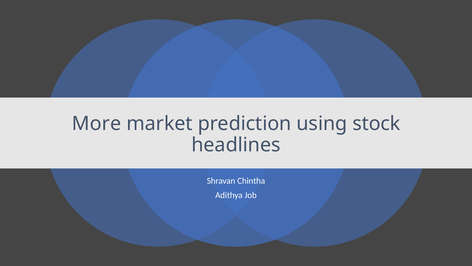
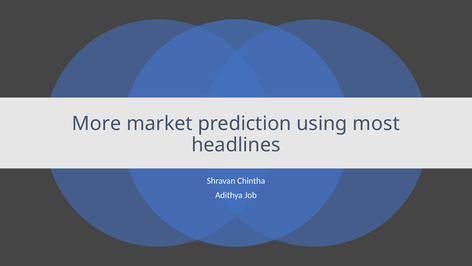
stock: stock -> most
